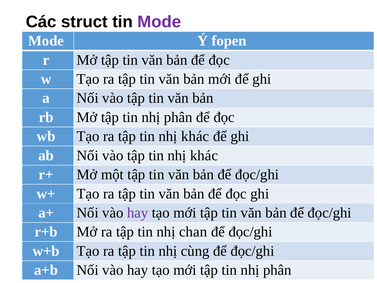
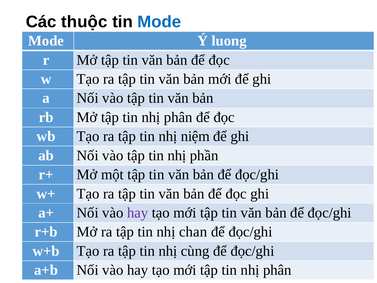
struct: struct -> thuộc
Mode at (159, 22) colour: purple -> blue
fopen: fopen -> luong
khác at (195, 136): khác -> niệm
khác at (204, 155): khác -> phần
